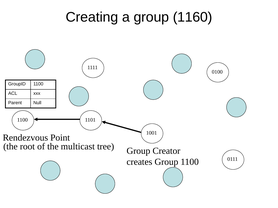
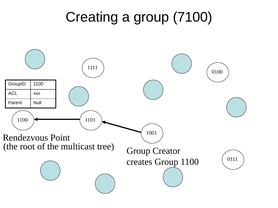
1160: 1160 -> 7100
